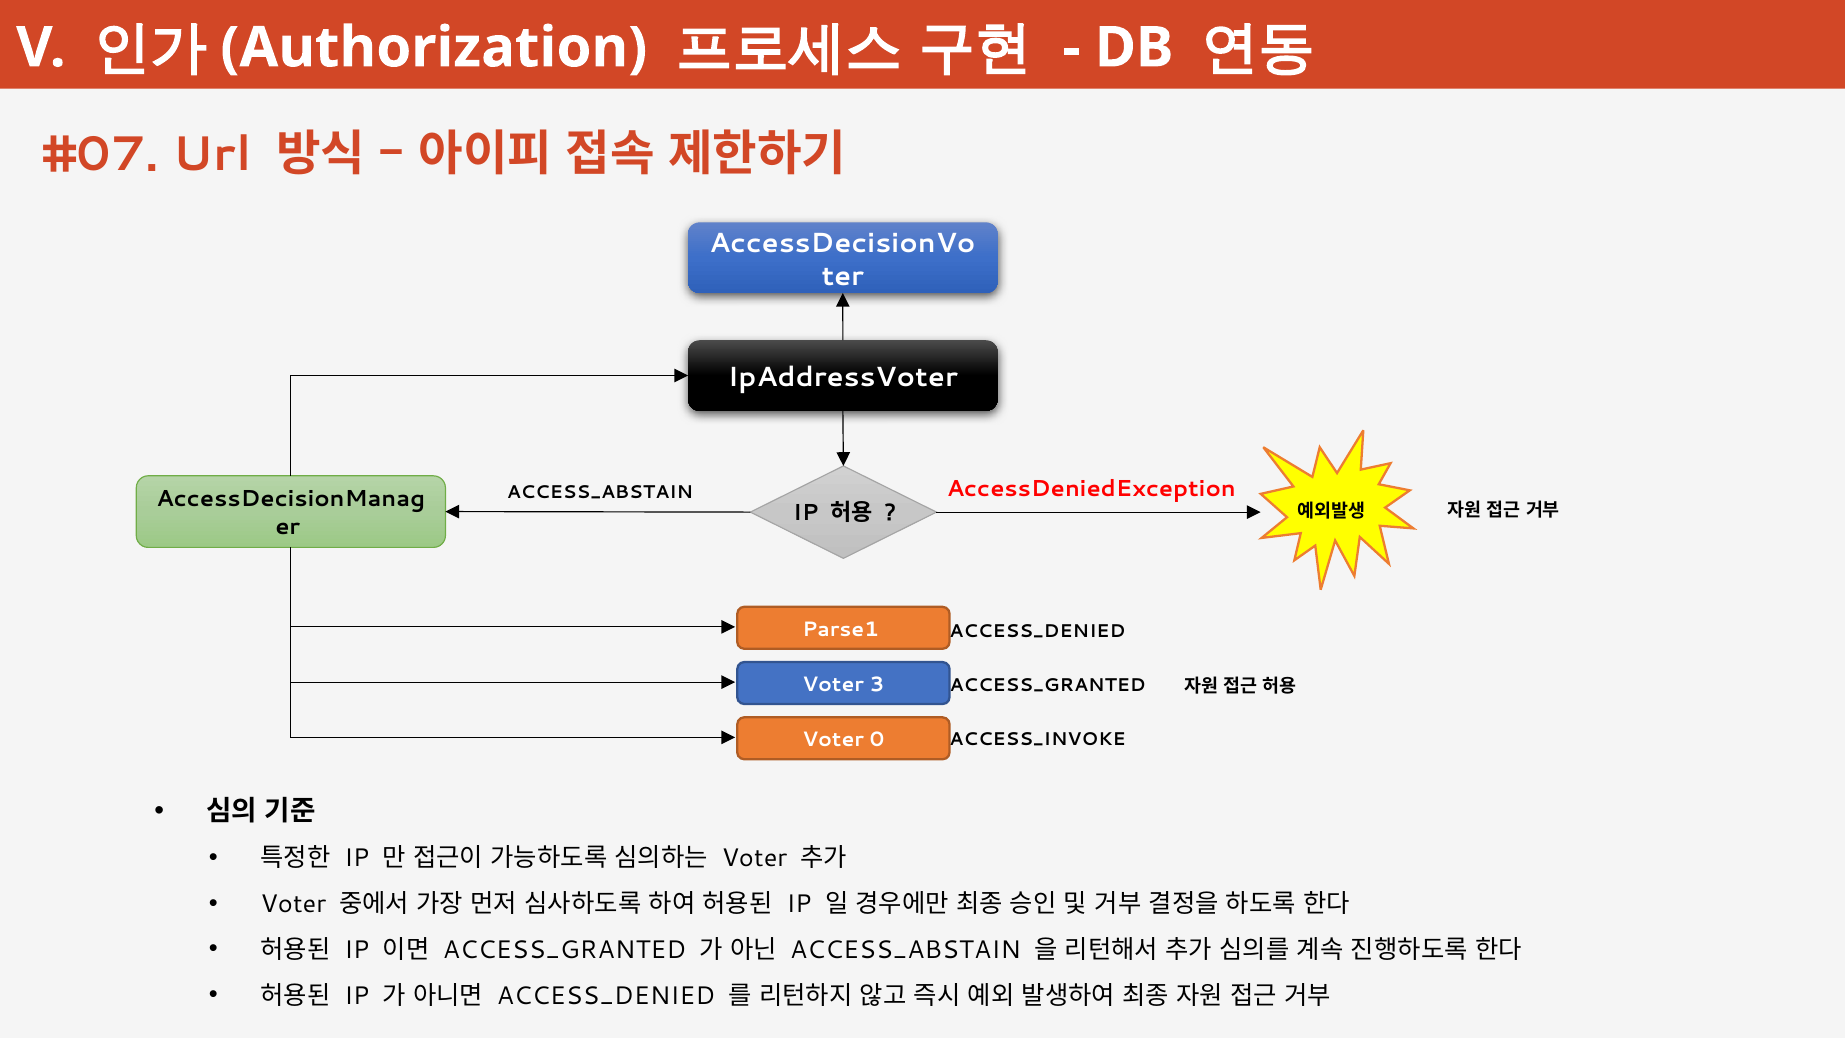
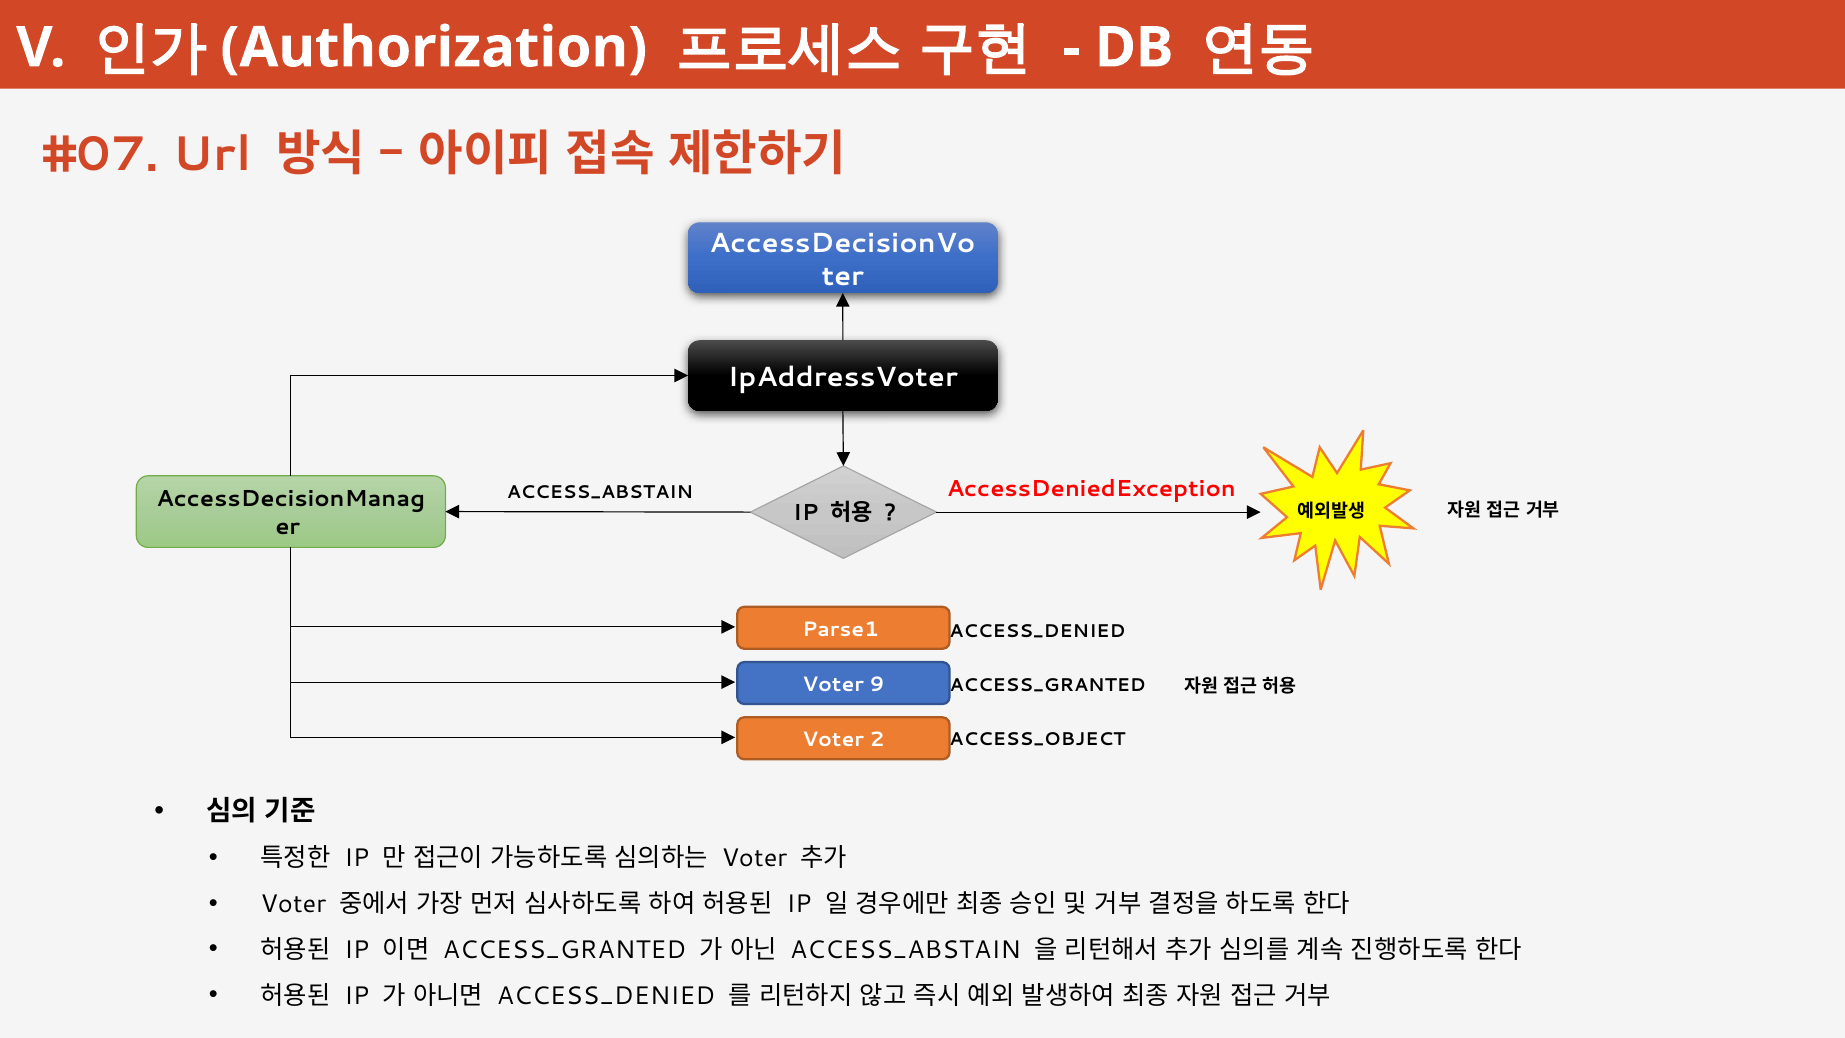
3: 3 -> 9
0: 0 -> 2
ACCESS_INVOKE: ACCESS_INVOKE -> ACCESS_OBJECT
